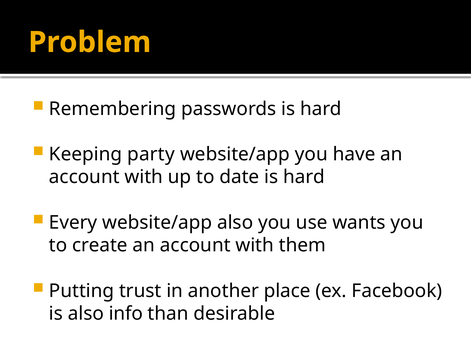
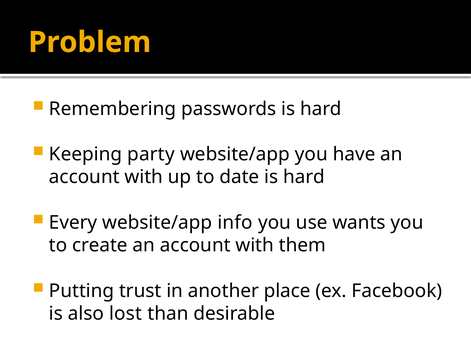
website/app also: also -> info
info: info -> lost
